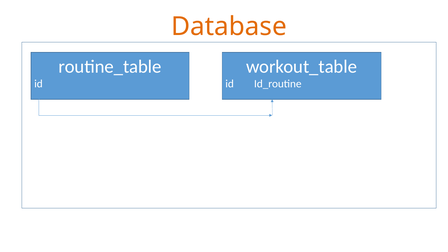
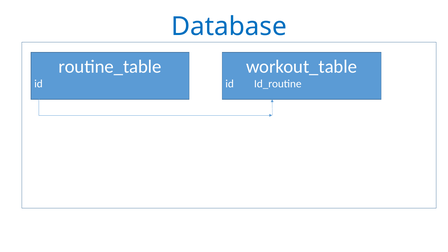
Database colour: orange -> blue
